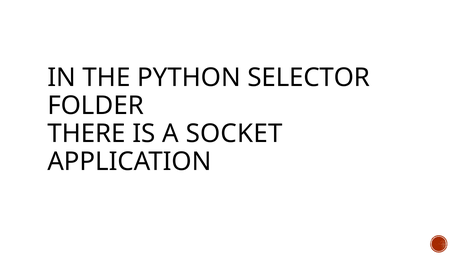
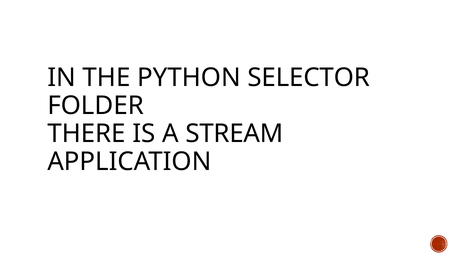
SOCKET: SOCKET -> STREAM
